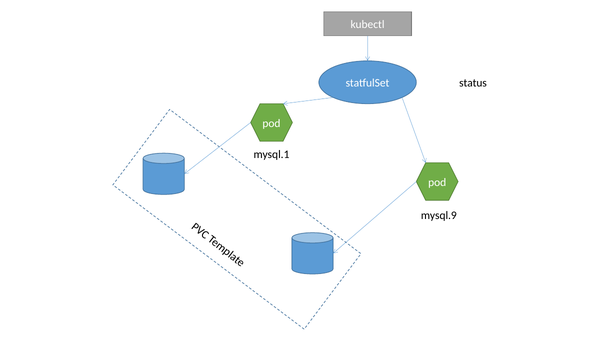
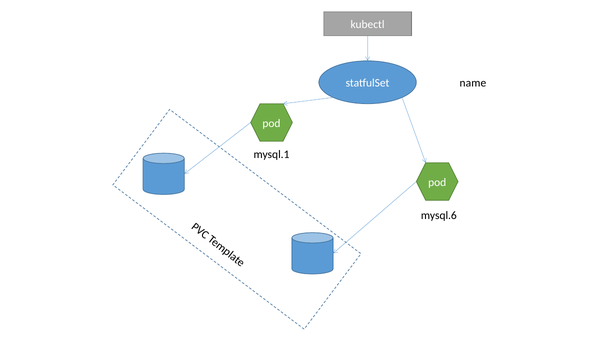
status: status -> name
mysql.9: mysql.9 -> mysql.6
